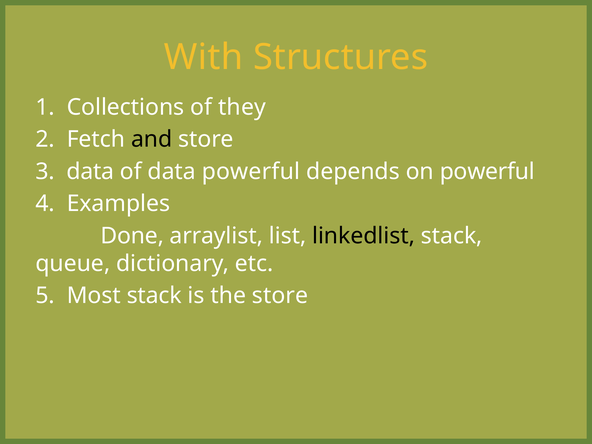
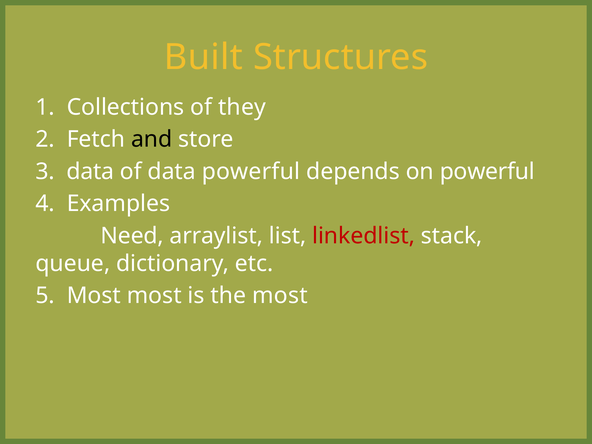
With: With -> Built
Done: Done -> Need
linkedlist colour: black -> red
Most stack: stack -> most
the store: store -> most
